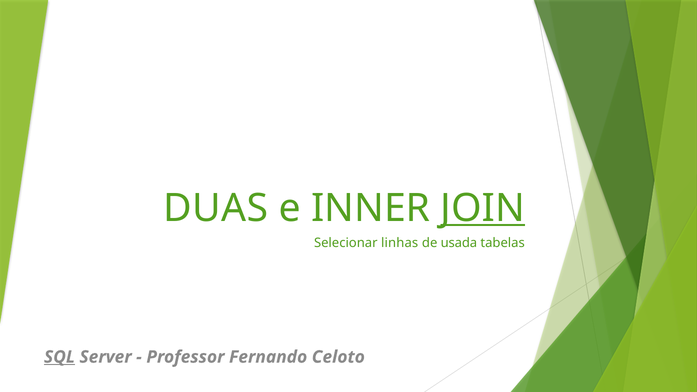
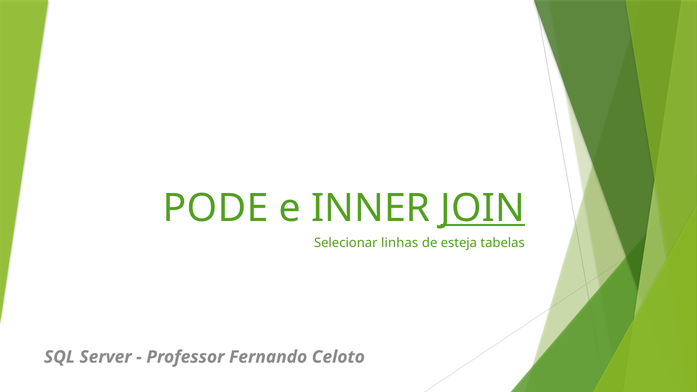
DUAS: DUAS -> PODE
usada: usada -> esteja
SQL underline: present -> none
